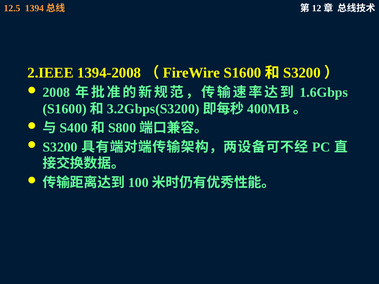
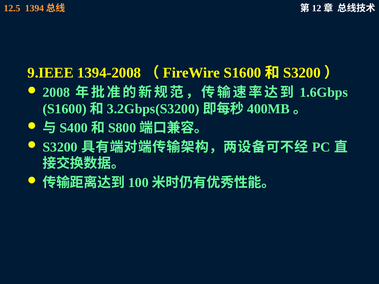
2.IEEE: 2.IEEE -> 9.IEEE
